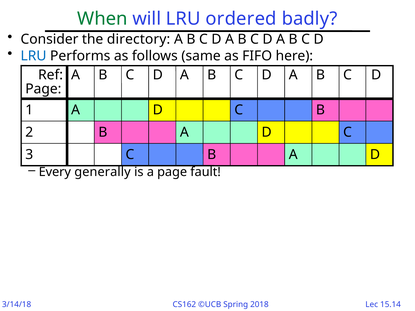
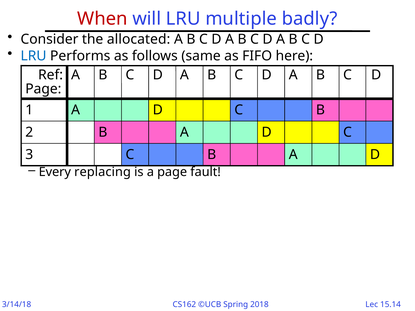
When colour: green -> red
ordered: ordered -> multiple
directory: directory -> allocated
generally: generally -> replacing
